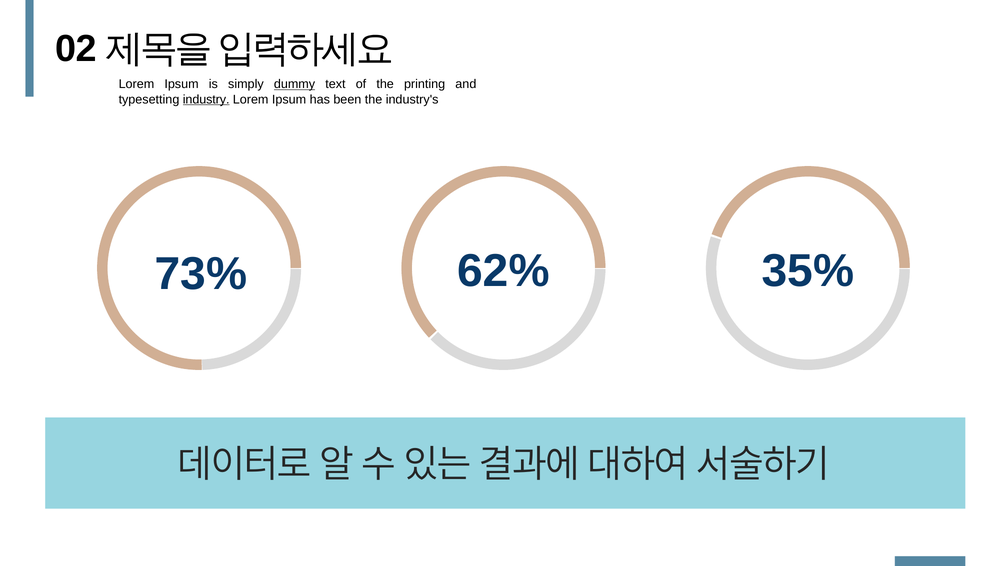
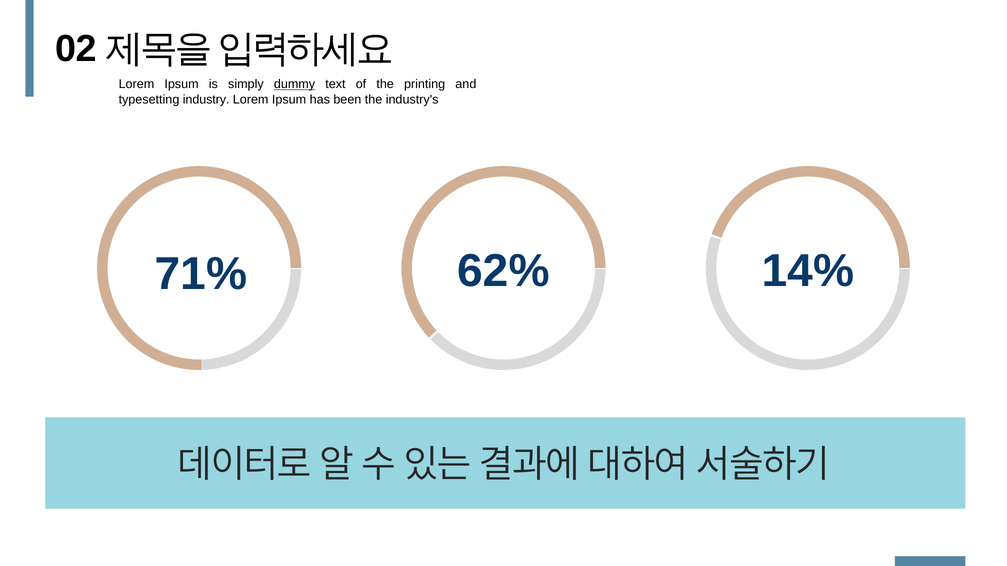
industry underline: present -> none
73%: 73% -> 71%
35%: 35% -> 14%
